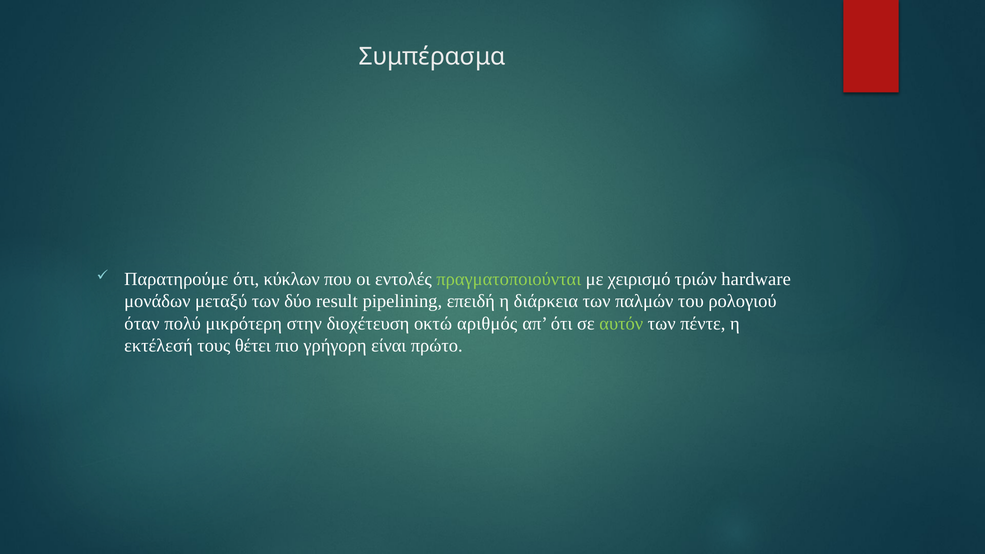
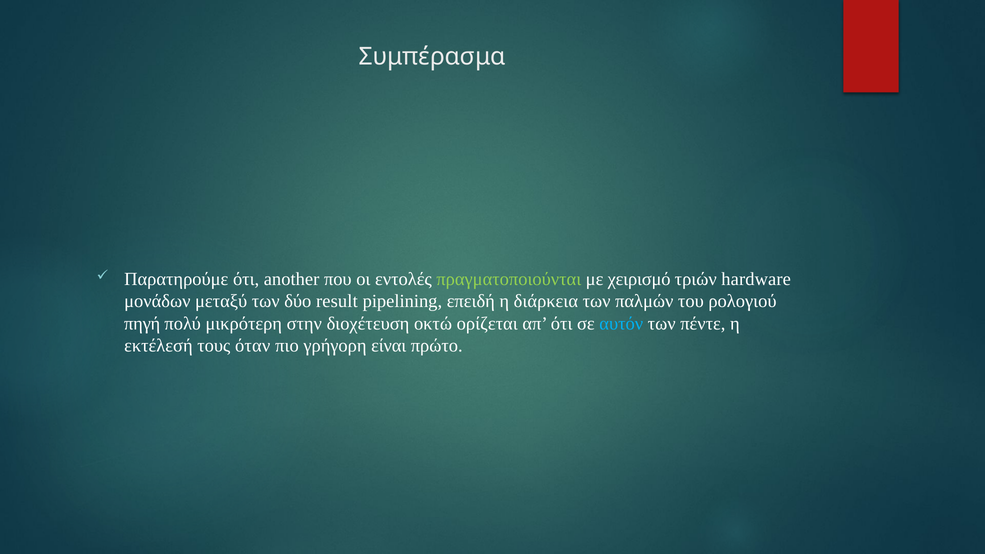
κύκλων: κύκλων -> another
όταν: όταν -> πηγή
αριθμός: αριθμός -> ορίζεται
αυτόν colour: light green -> light blue
θέτει: θέτει -> όταν
